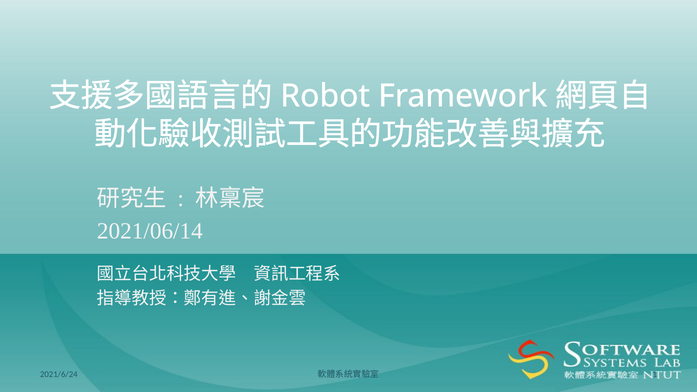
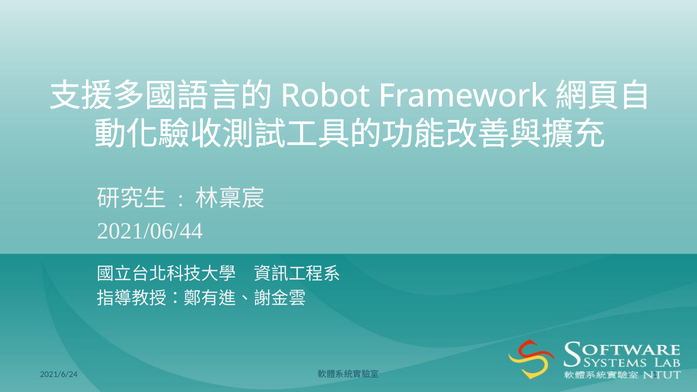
2021/06/14: 2021/06/14 -> 2021/06/44
